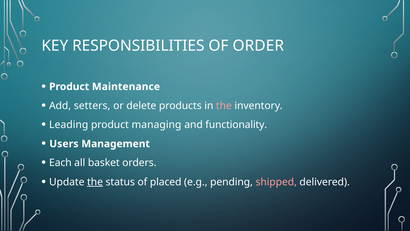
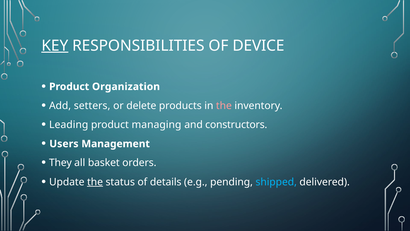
KEY underline: none -> present
ORDER: ORDER -> DEVICE
Maintenance: Maintenance -> Organization
functionality: functionality -> constructors
Each: Each -> They
placed: placed -> details
shipped colour: pink -> light blue
